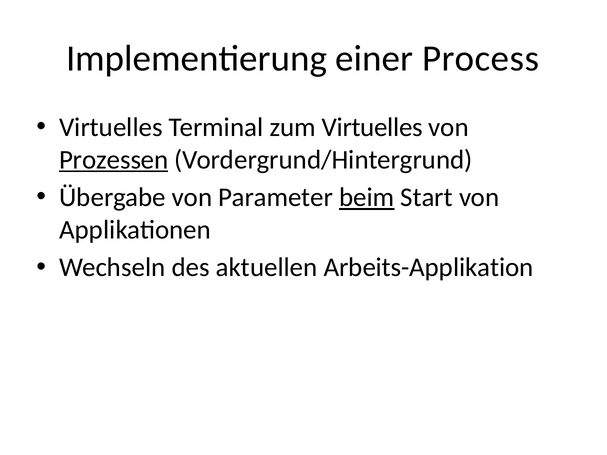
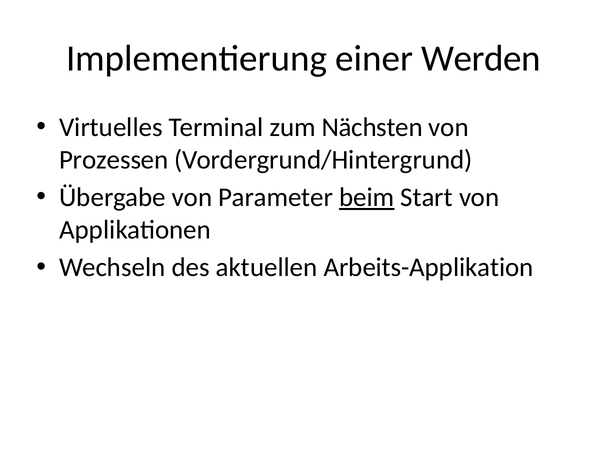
Process: Process -> Werden
zum Virtuelles: Virtuelles -> Nächsten
Prozessen underline: present -> none
